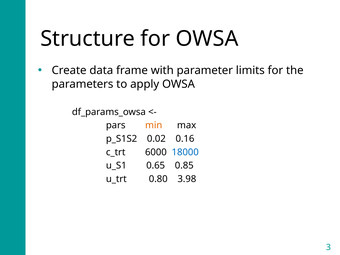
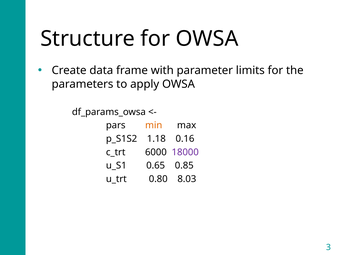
0.02: 0.02 -> 1.18
18000 colour: blue -> purple
3.98: 3.98 -> 8.03
